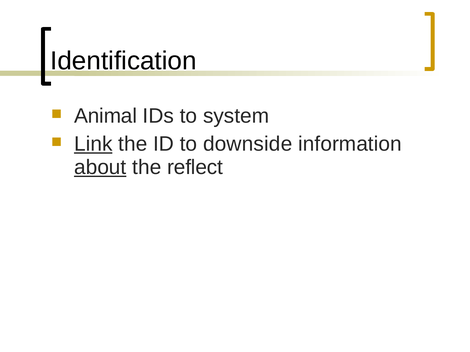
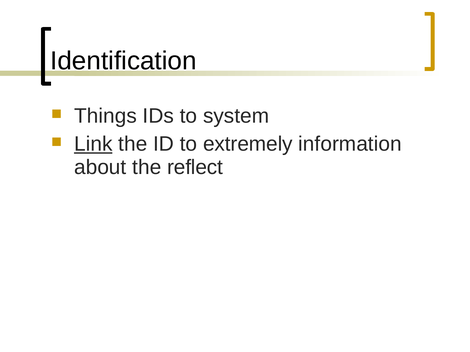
Animal: Animal -> Things
downside: downside -> extremely
about underline: present -> none
